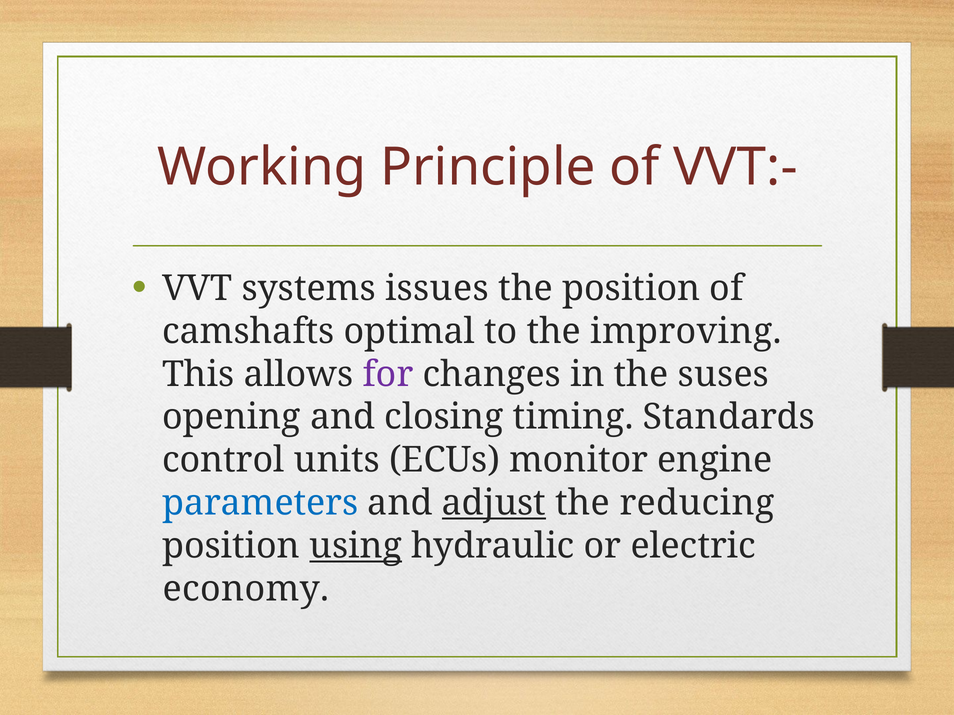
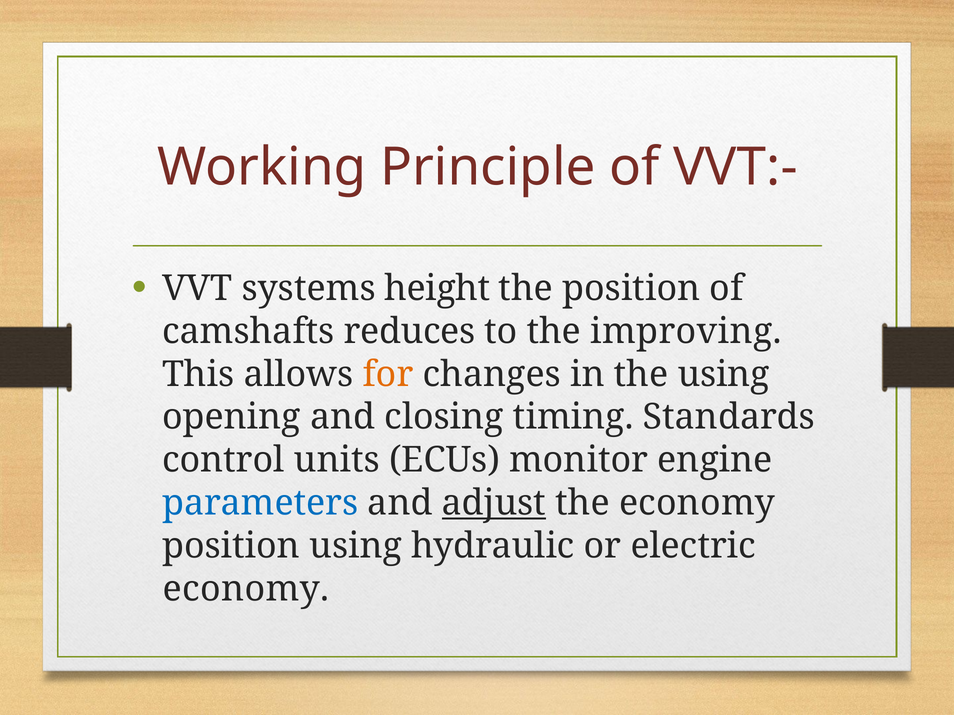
issues: issues -> height
optimal: optimal -> reduces
for colour: purple -> orange
the suses: suses -> using
the reducing: reducing -> economy
using at (356, 546) underline: present -> none
